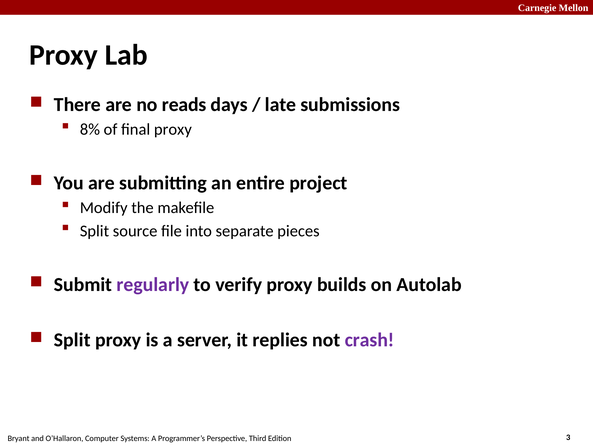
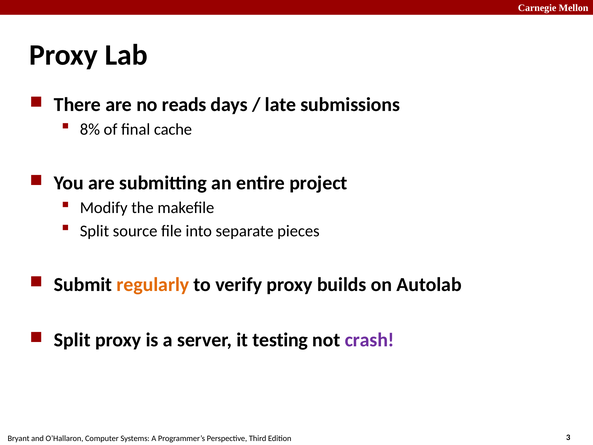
final proxy: proxy -> cache
regularly colour: purple -> orange
replies: replies -> testing
